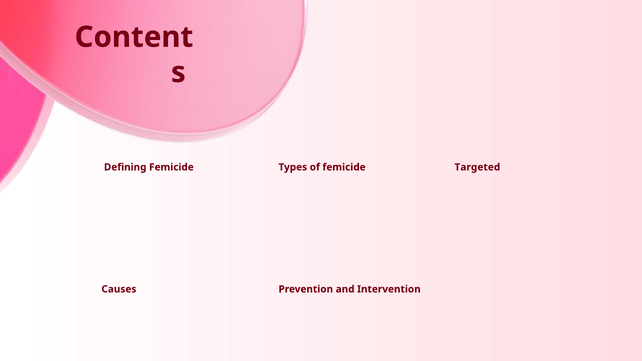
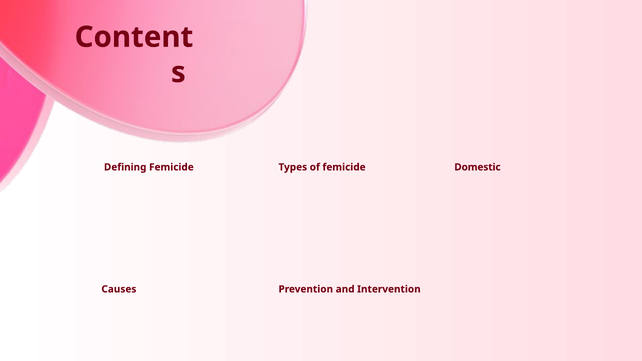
Targeted: Targeted -> Domestic
